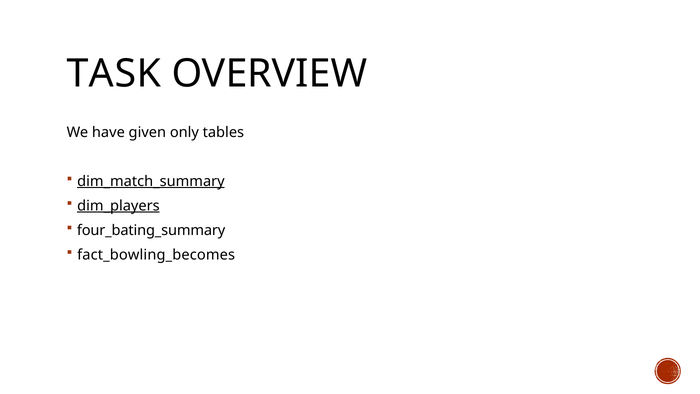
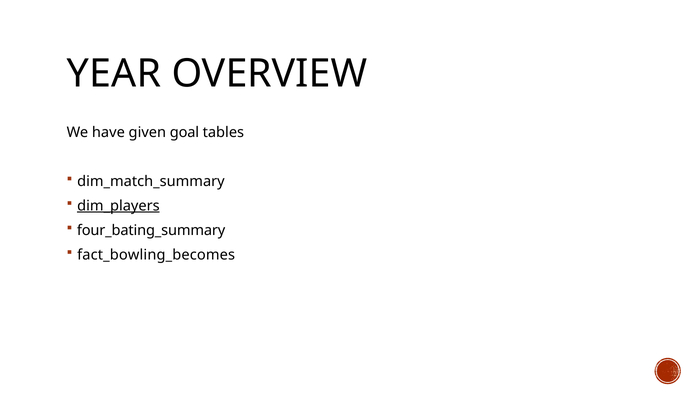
TASK: TASK -> YEAR
only: only -> goal
dim_match_summary underline: present -> none
